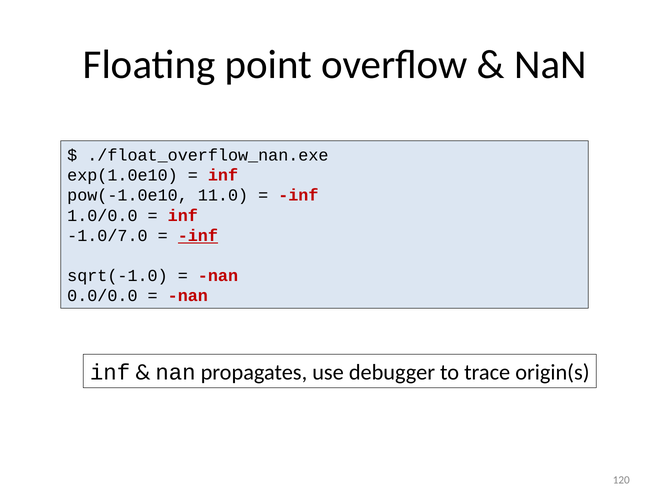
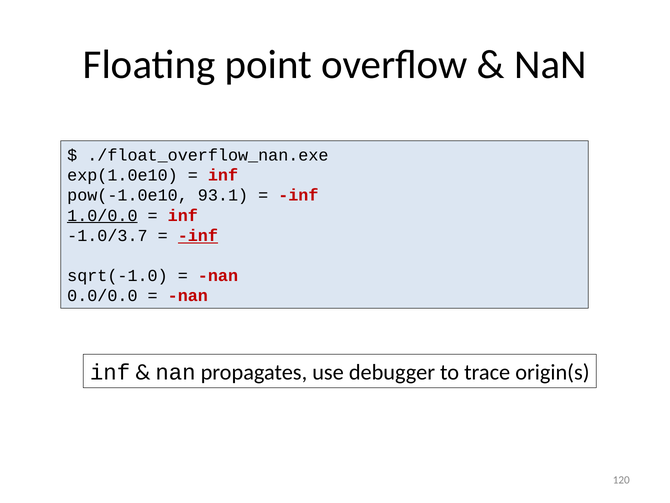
11.0: 11.0 -> 93.1
1.0/0.0 underline: none -> present
-1.0/7.0: -1.0/7.0 -> -1.0/3.7
